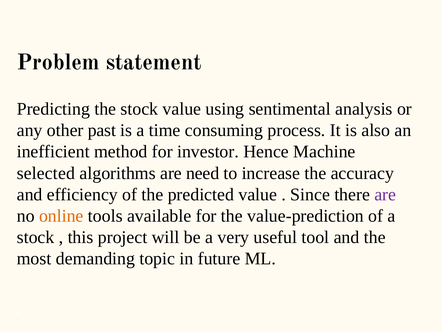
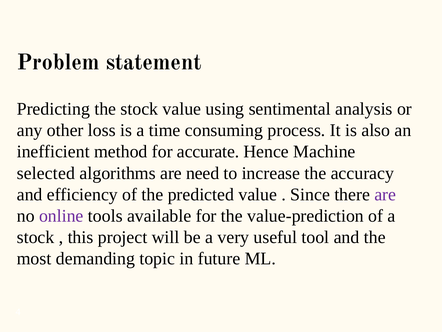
past: past -> loss
investor: investor -> accurate
online colour: orange -> purple
